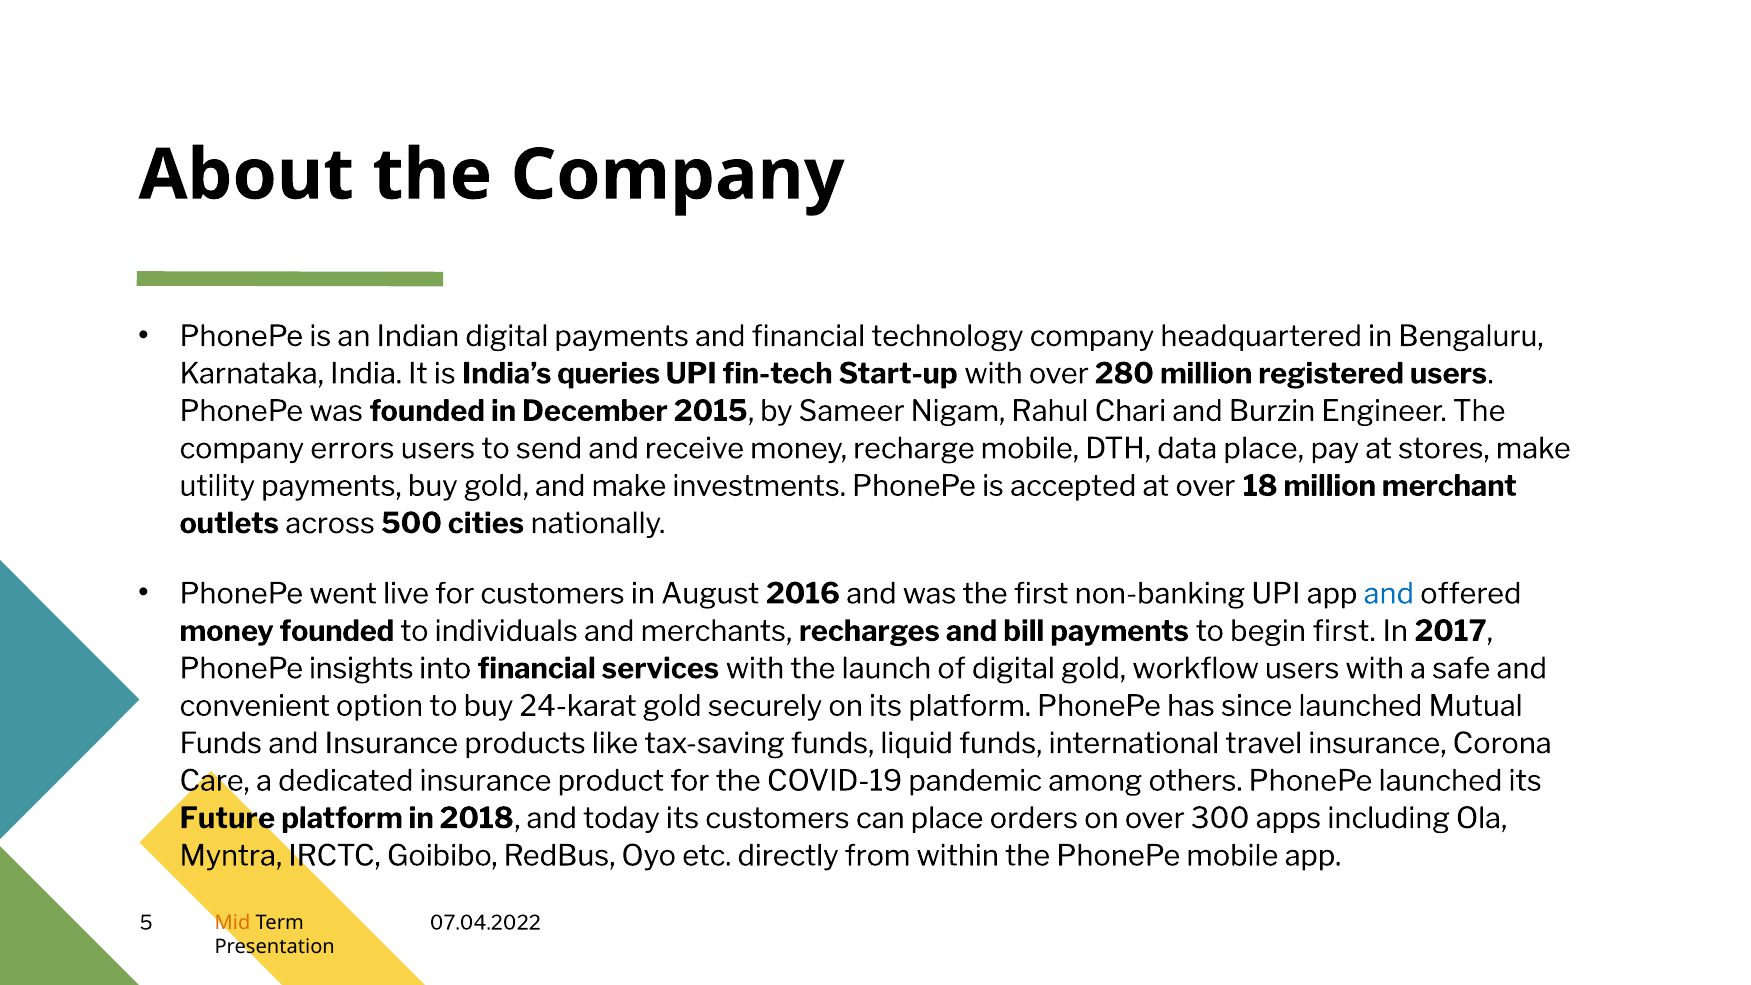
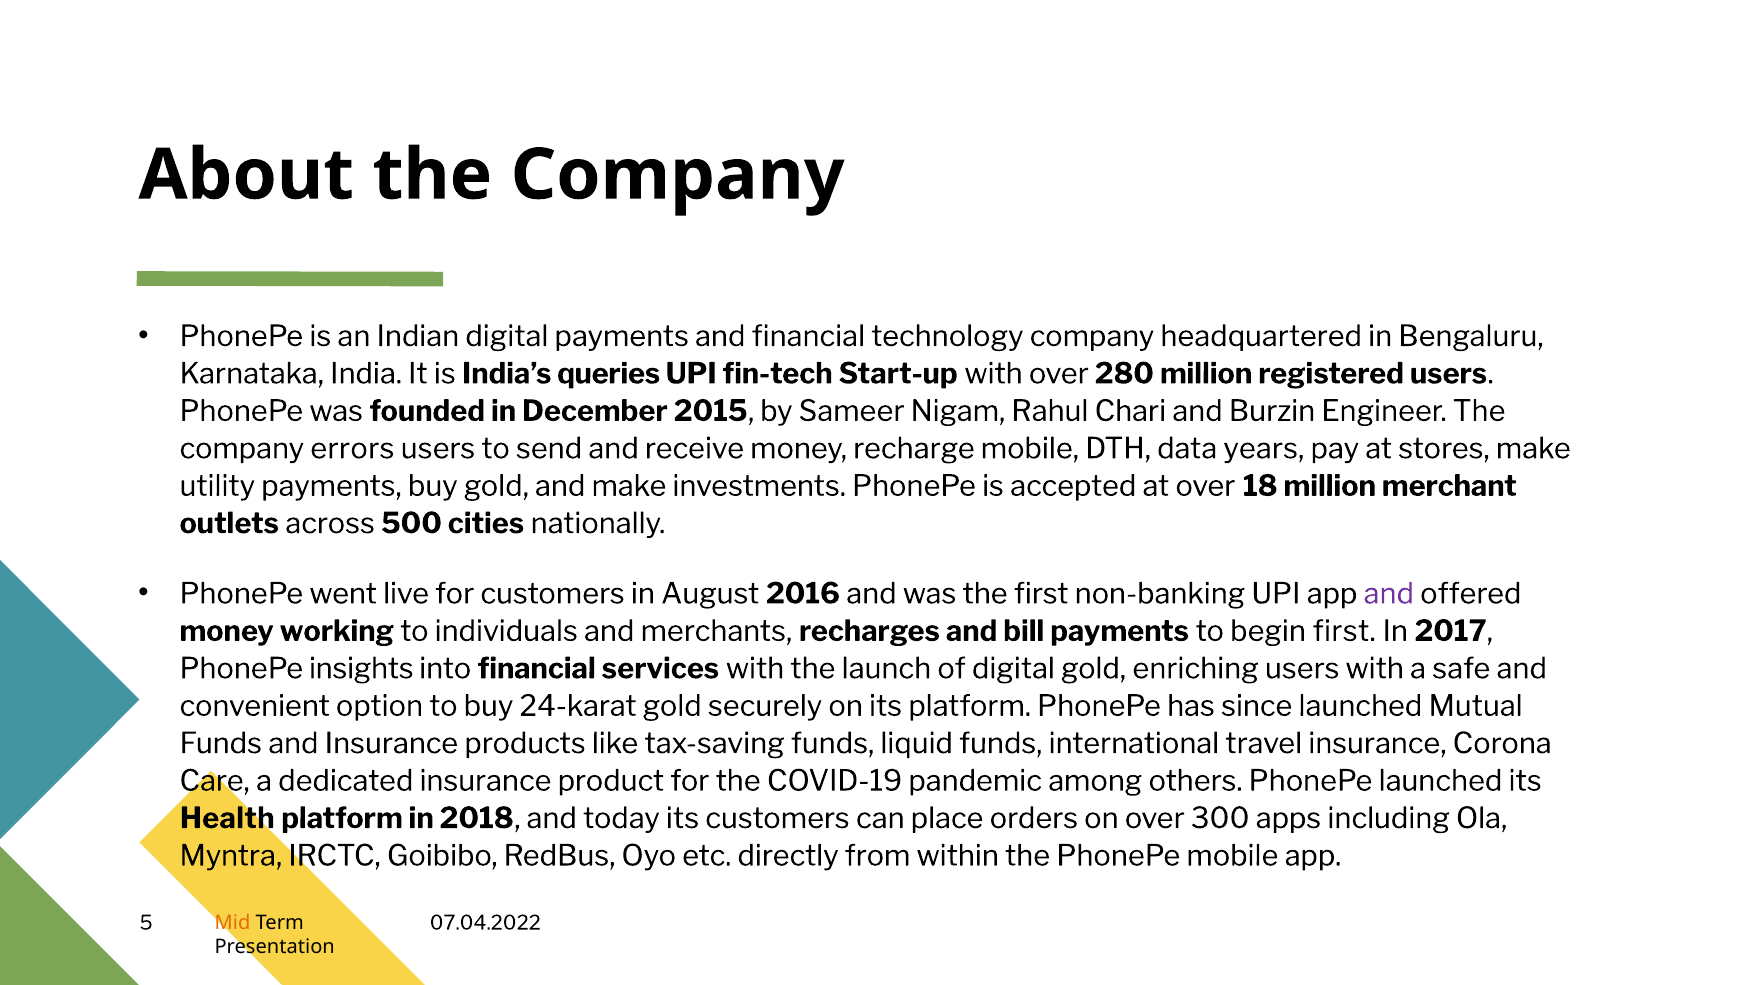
data place: place -> years
and at (1389, 594) colour: blue -> purple
money founded: founded -> working
workflow: workflow -> enriching
Future: Future -> Health
